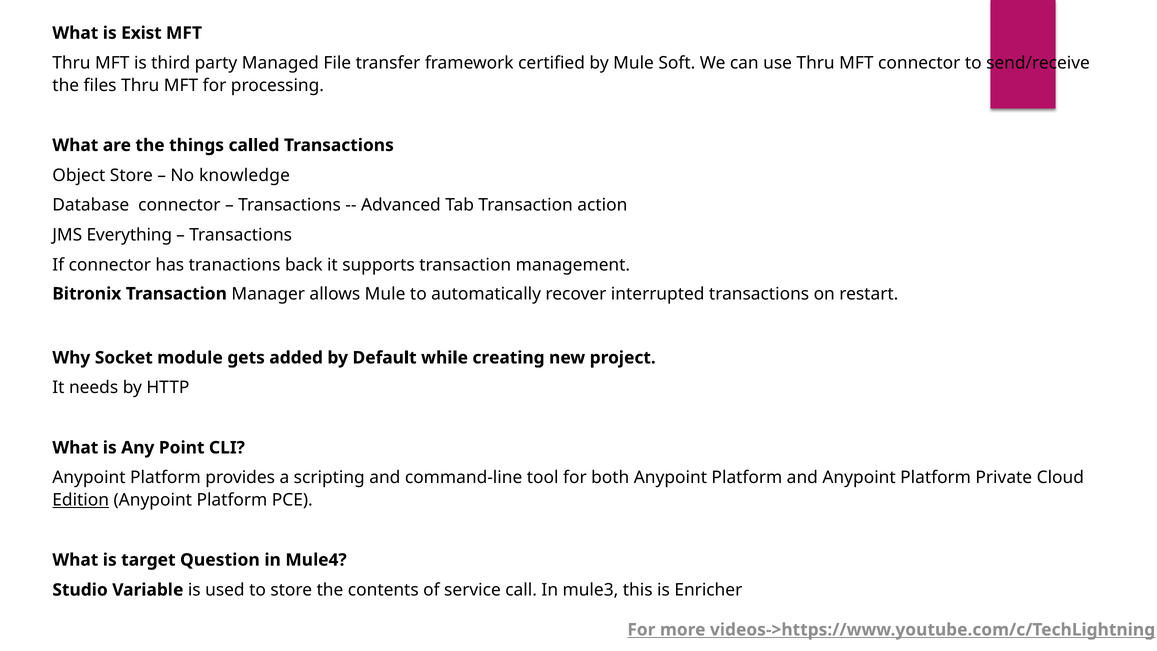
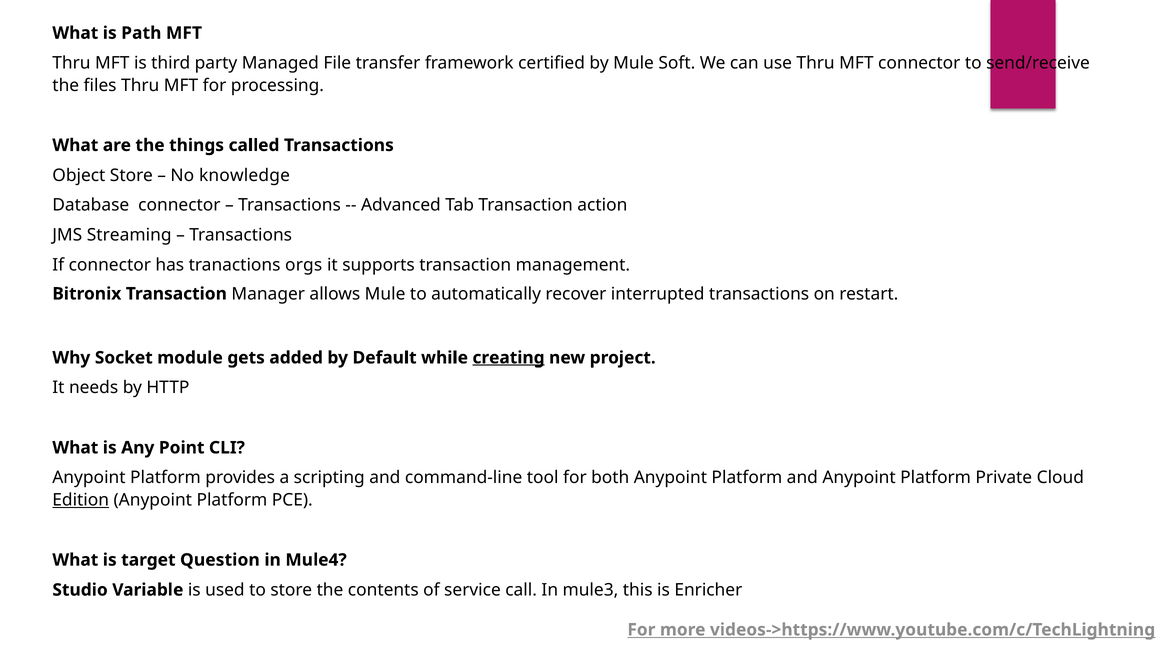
Exist: Exist -> Path
Everything: Everything -> Streaming
back: back -> orgs
creating underline: none -> present
